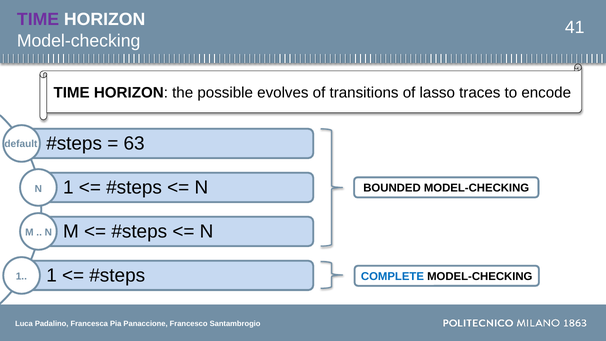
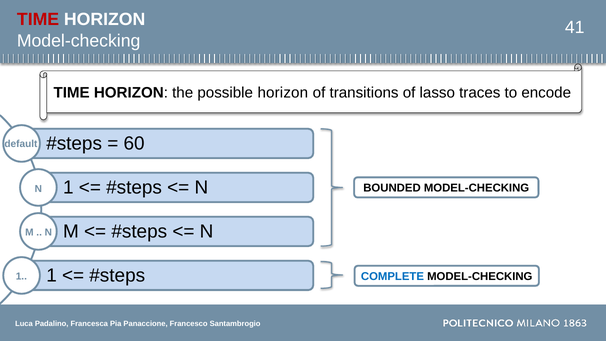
TIME at (38, 19) colour: purple -> red
possible evolves: evolves -> horizon
63: 63 -> 60
